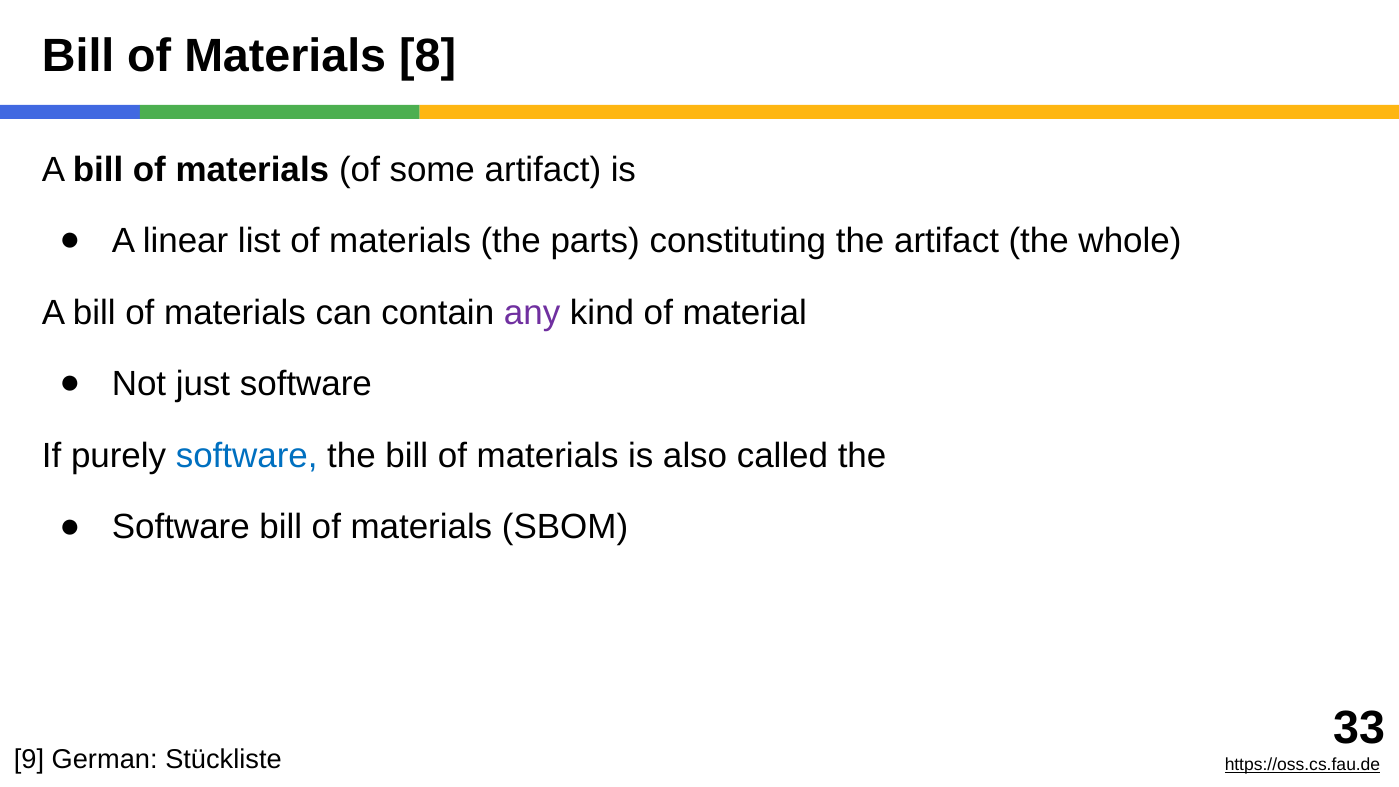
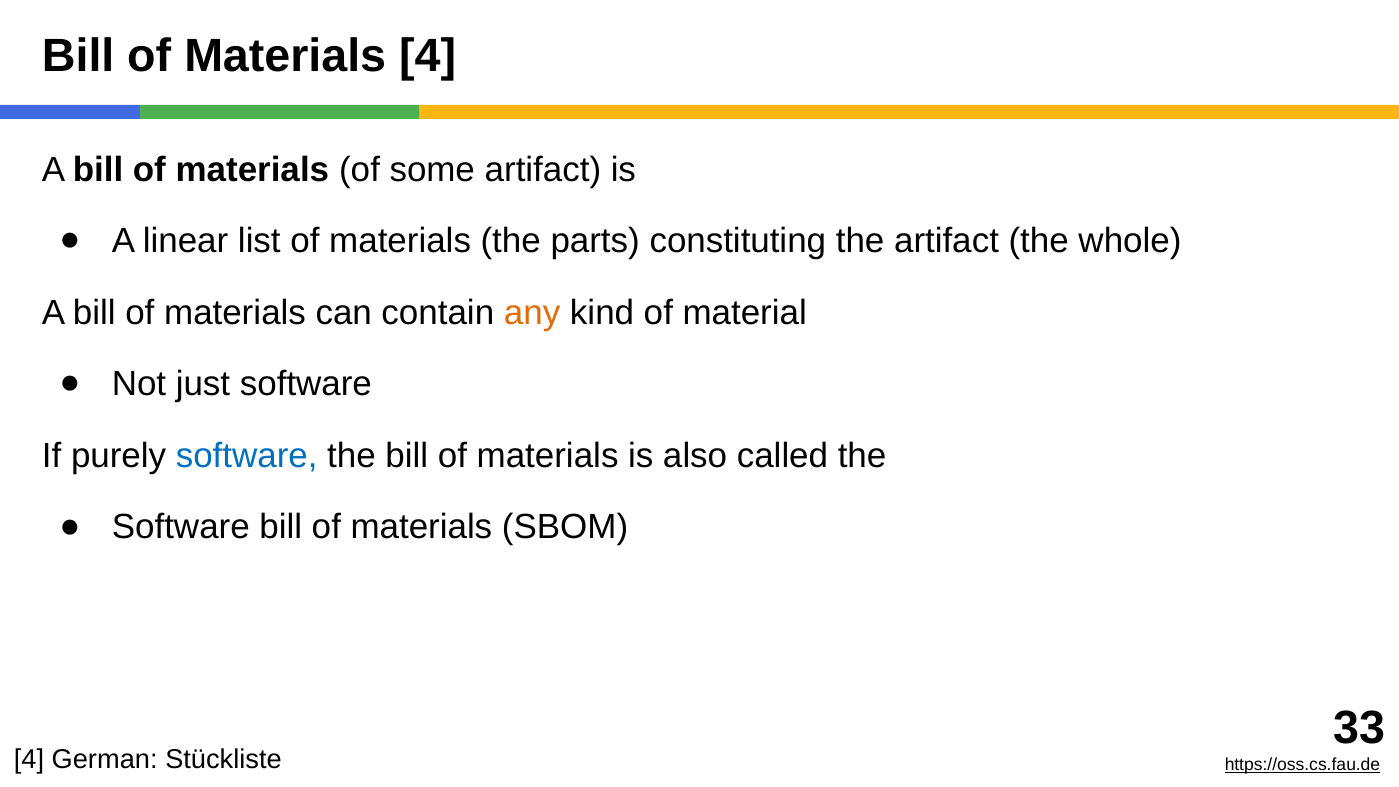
Materials 8: 8 -> 4
any colour: purple -> orange
9 at (29, 759): 9 -> 4
